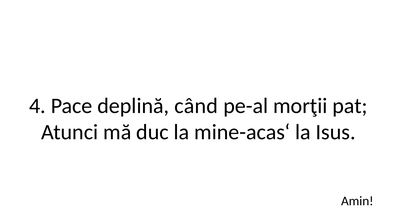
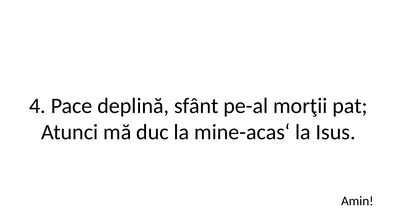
când: când -> sfânt
